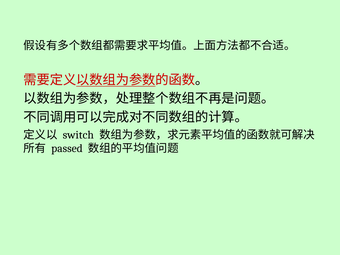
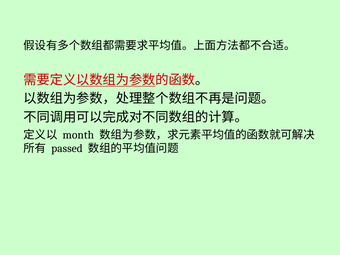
switch: switch -> month
